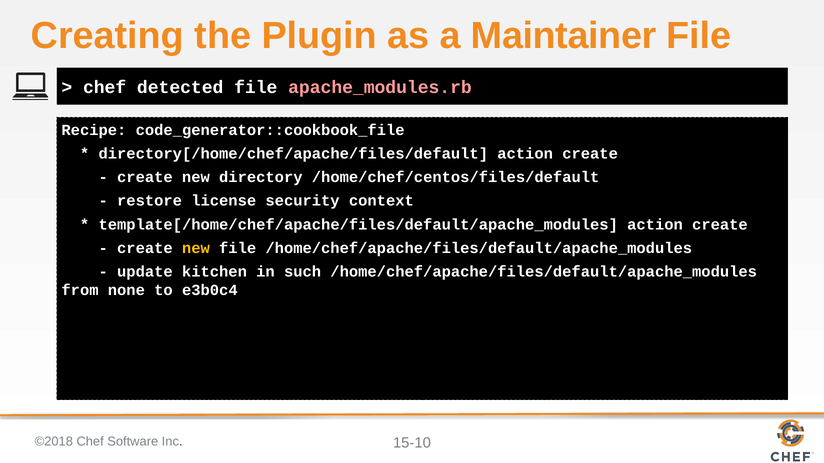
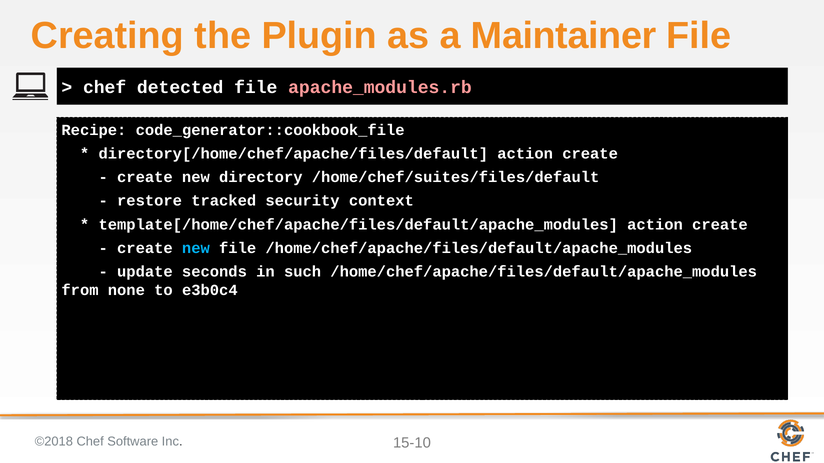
/home/chef/centos/files/default: /home/chef/centos/files/default -> /home/chef/suites/files/default
license: license -> tracked
new at (196, 248) colour: yellow -> light blue
kitchen: kitchen -> seconds
